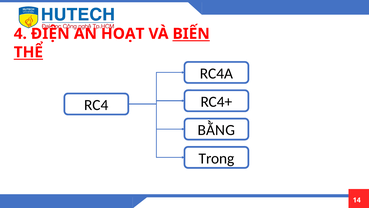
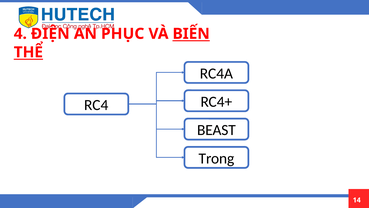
HOẠT: HOẠT -> PHỤC
BẰNG: BẰNG -> BEAST
